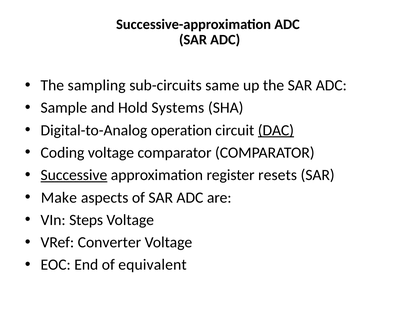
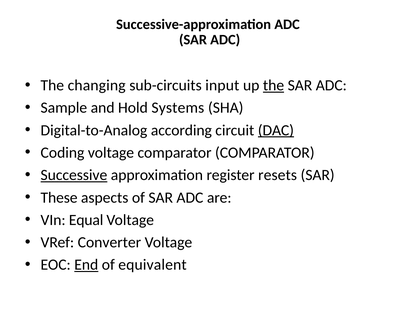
sampling: sampling -> changing
same: same -> input
the at (274, 85) underline: none -> present
operation: operation -> according
Make: Make -> These
Steps: Steps -> Equal
End underline: none -> present
